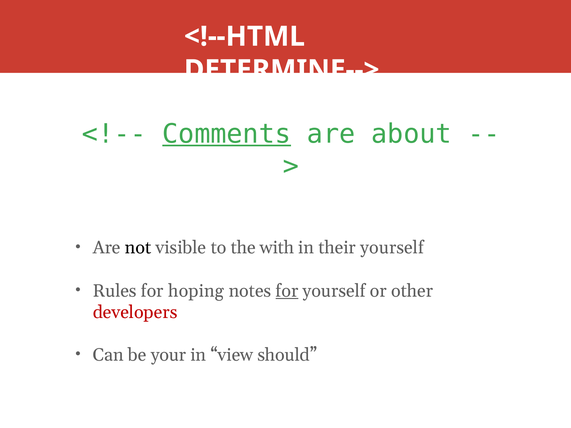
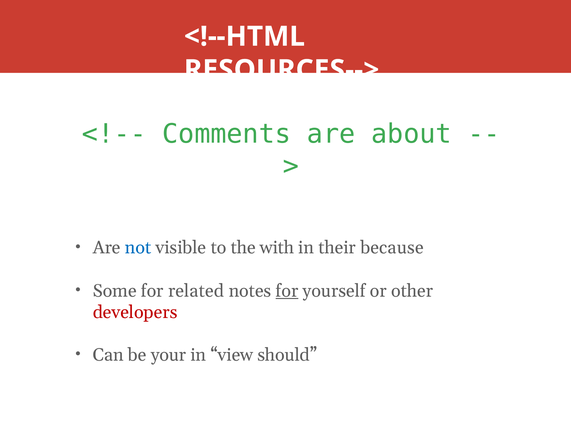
DETERMINE-->: DETERMINE--> -> RESOURCES-->
Comments underline: present -> none
not colour: black -> blue
their yourself: yourself -> because
Rules: Rules -> Some
hoping: hoping -> related
